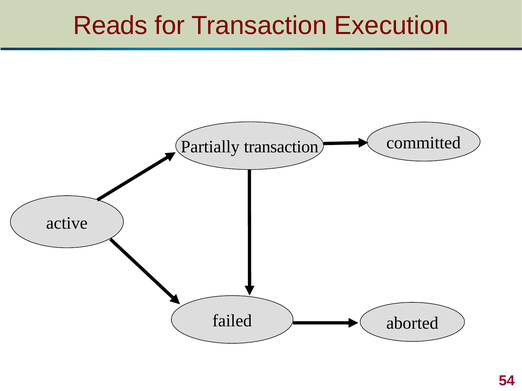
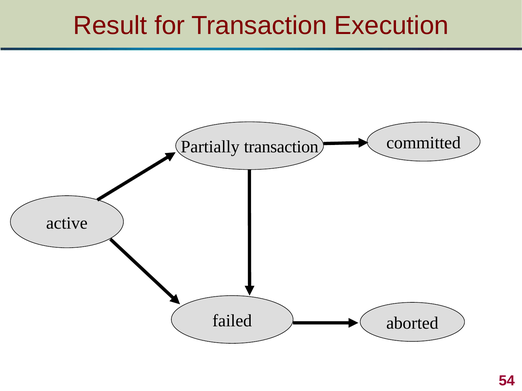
Reads: Reads -> Result
